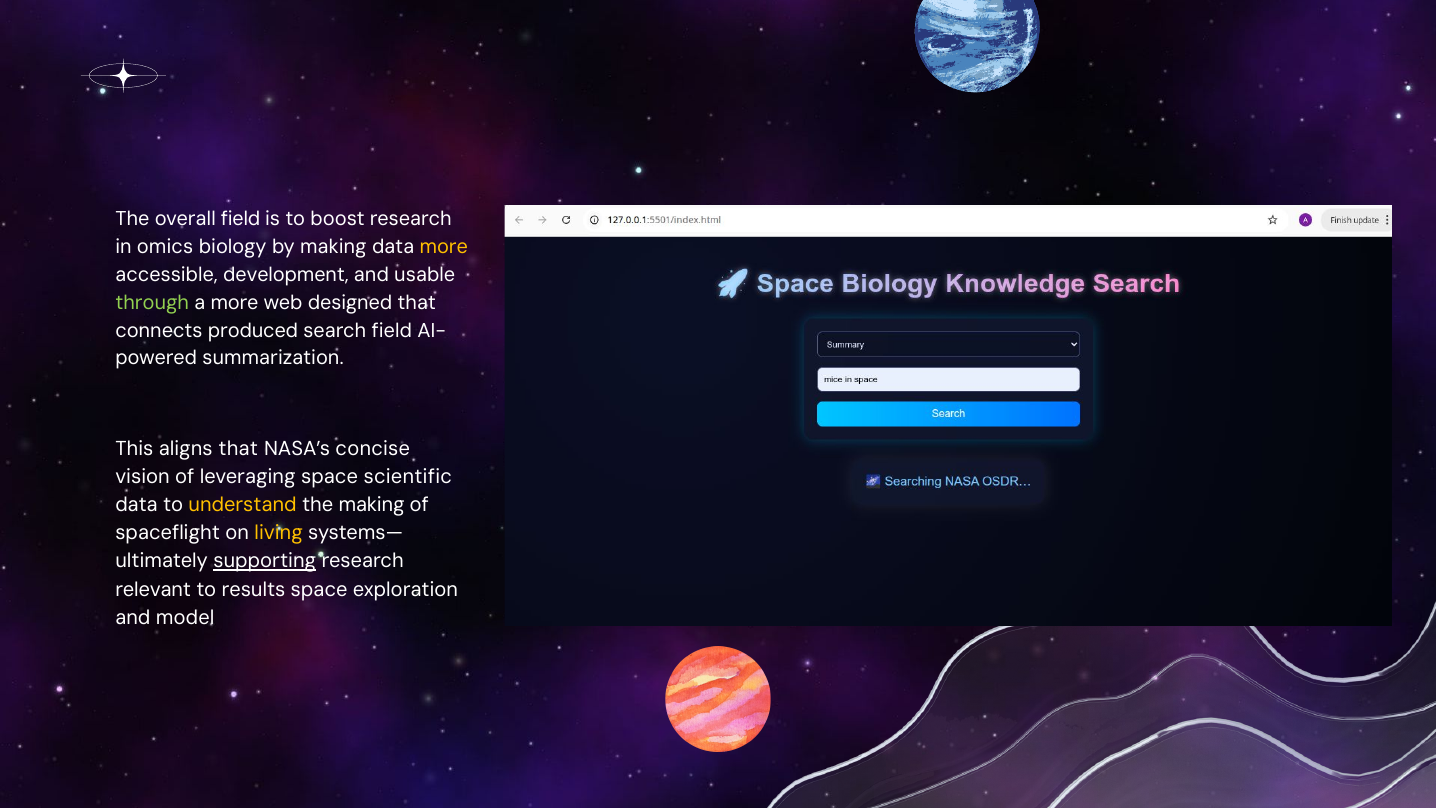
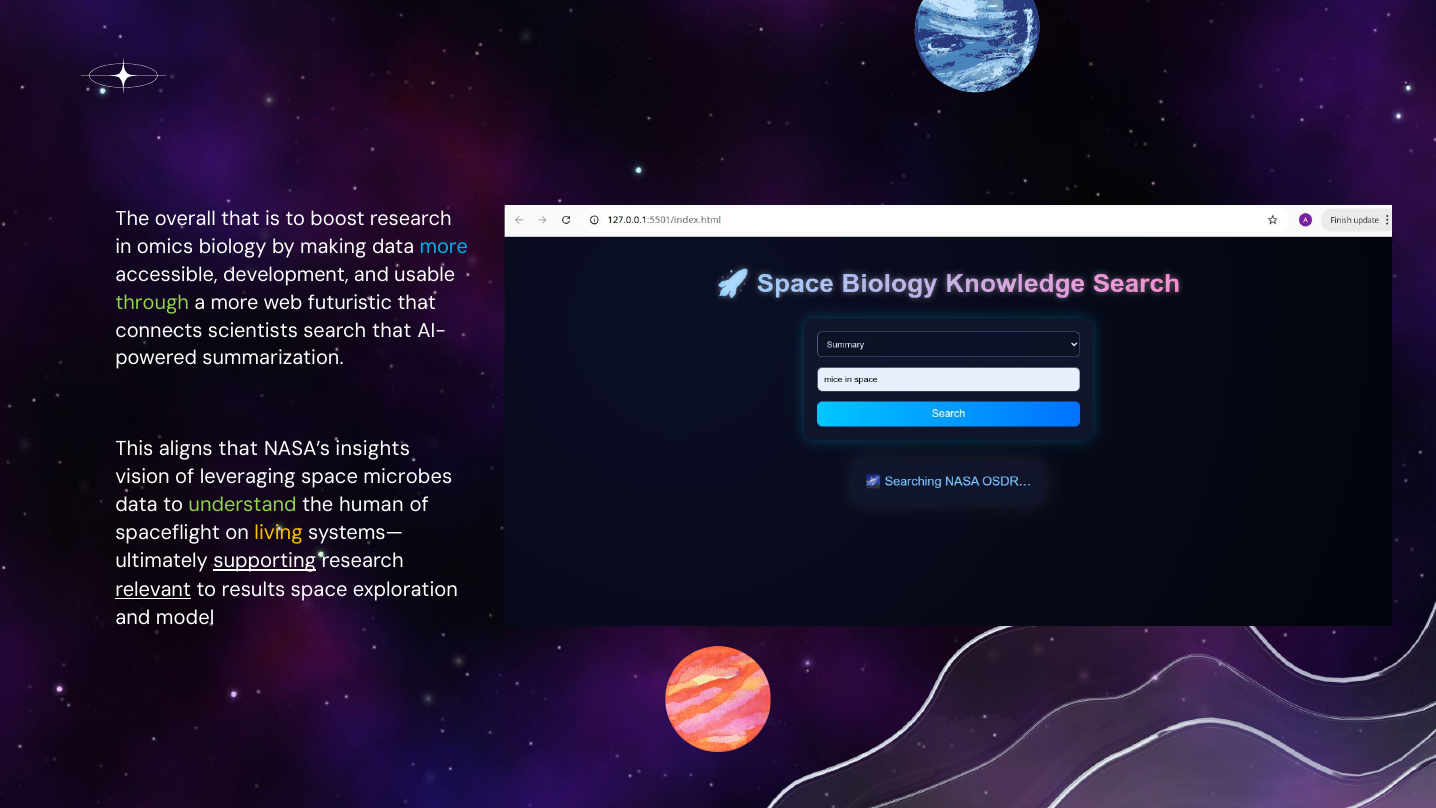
overall field: field -> that
more at (444, 247) colour: yellow -> light blue
designed: designed -> futuristic
produced: produced -> scientists
search field: field -> that
concise: concise -> insights
scientific: scientific -> microbes
understand colour: yellow -> light green
the making: making -> human
relevant underline: none -> present
